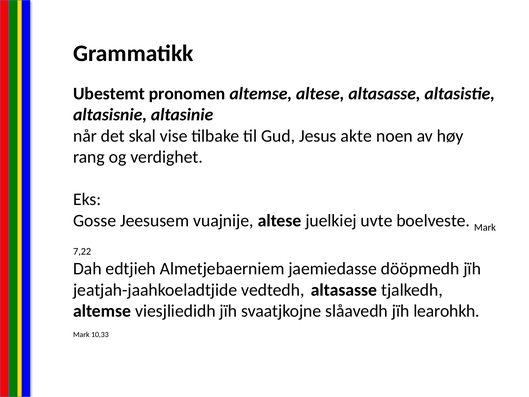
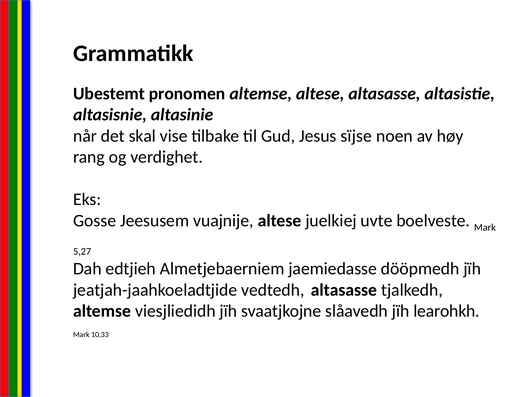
akte: akte -> sïjse
7,22: 7,22 -> 5,27
